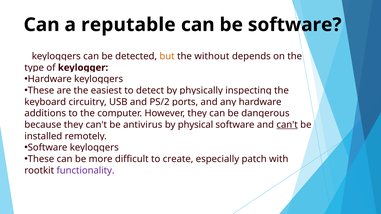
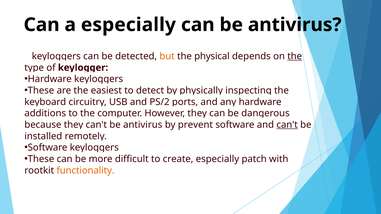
a reputable: reputable -> especially
can be software: software -> antivirus
without: without -> physical
the at (295, 56) underline: none -> present
physical: physical -> prevent
functionality colour: purple -> orange
